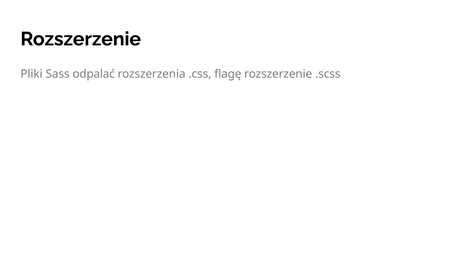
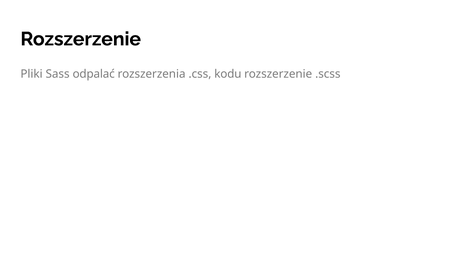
flagę: flagę -> kodu
